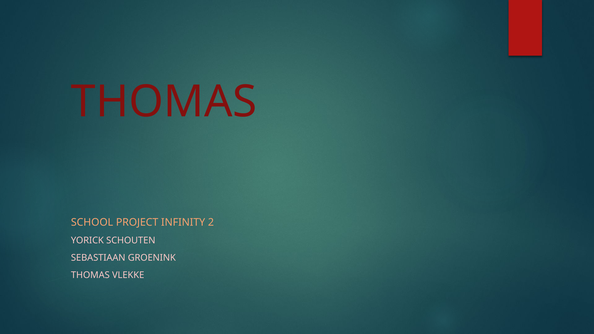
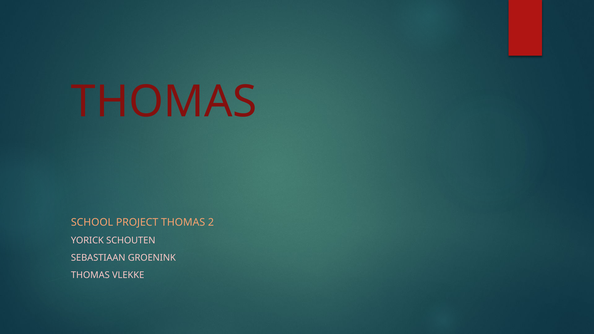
PROJECT INFINITY: INFINITY -> THOMAS
